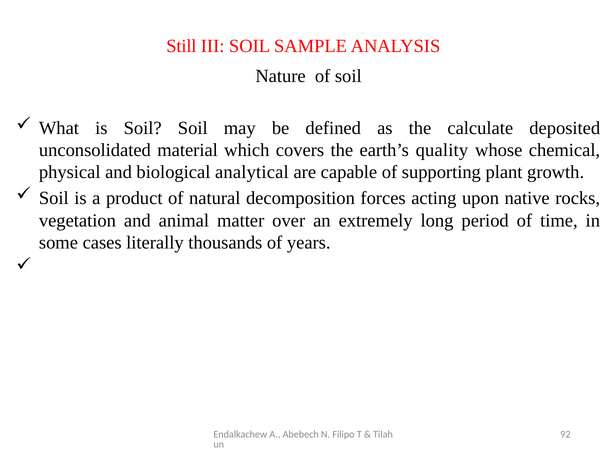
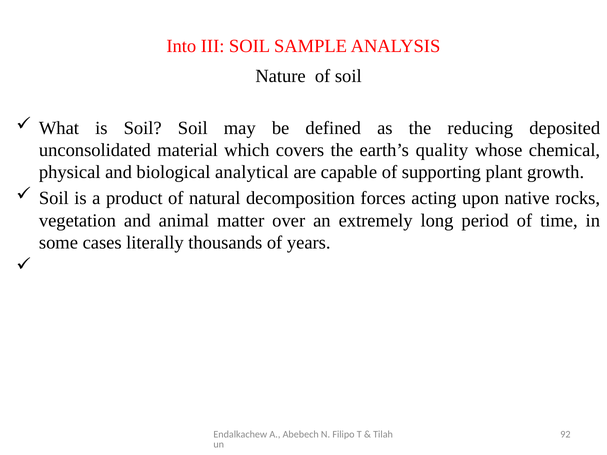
Still: Still -> Into
calculate: calculate -> reducing
